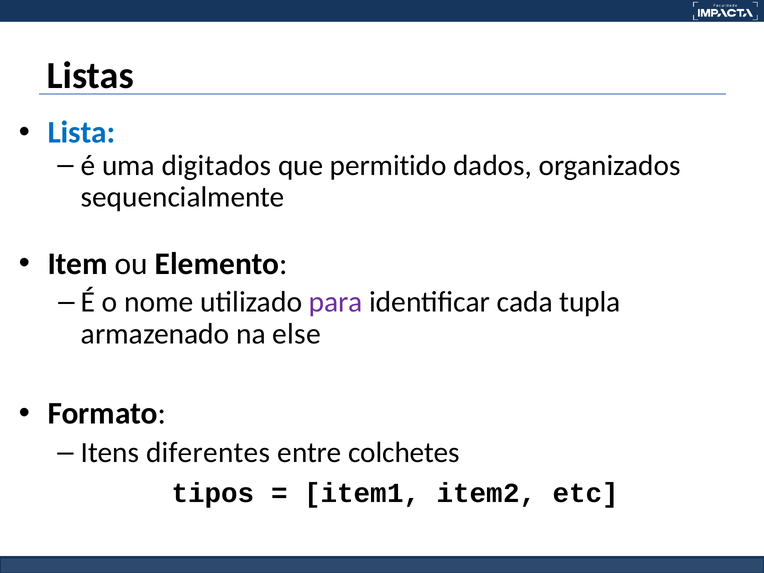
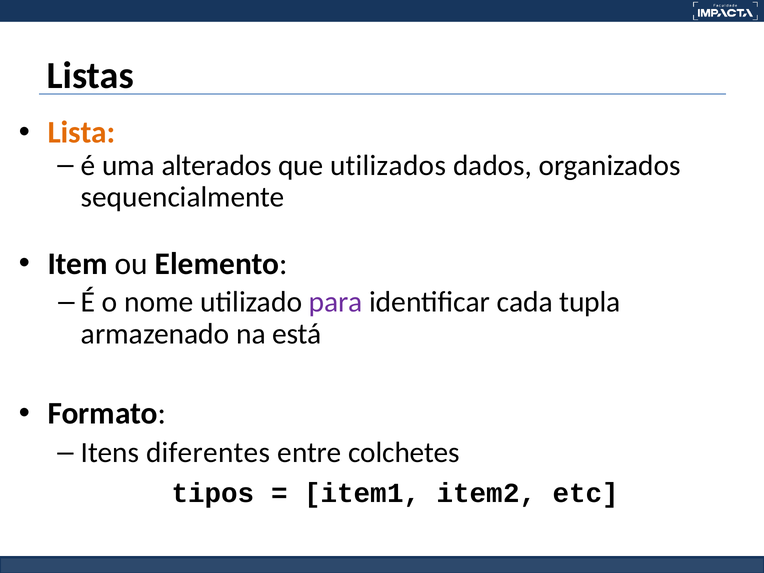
Lista colour: blue -> orange
digitados: digitados -> alterados
permitido: permitido -> utilizados
else: else -> está
